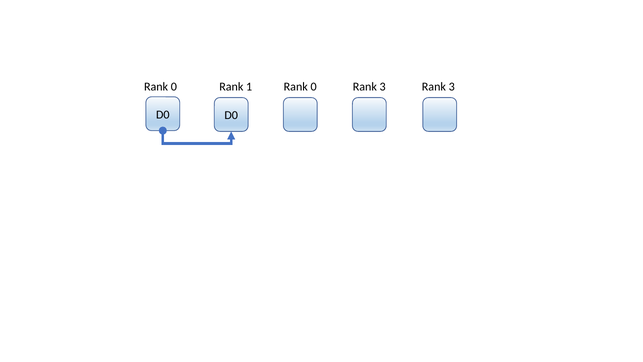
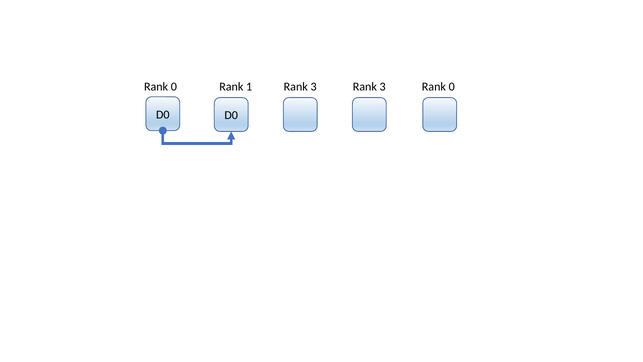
1 Rank 0: 0 -> 3
3 Rank 3: 3 -> 0
